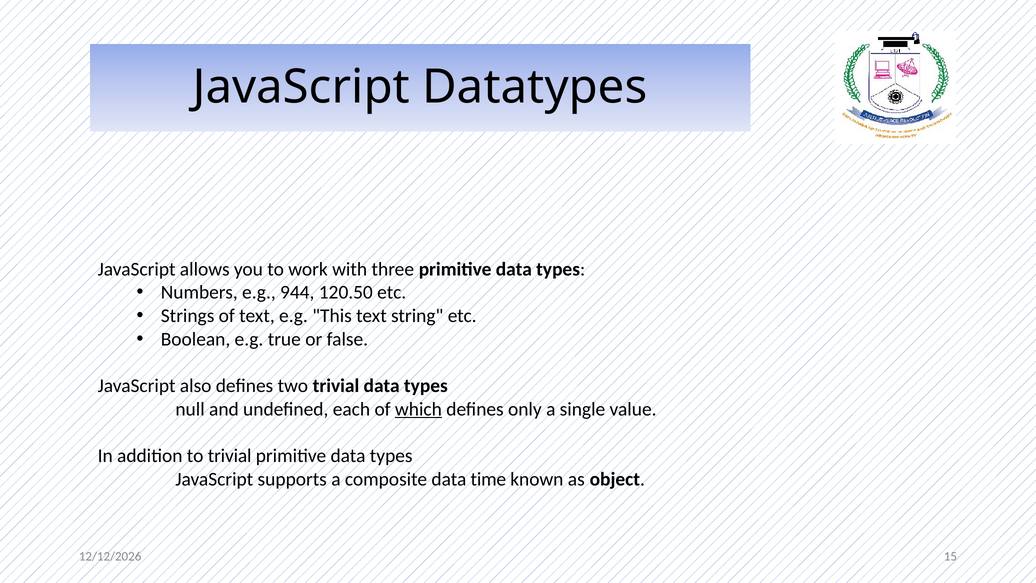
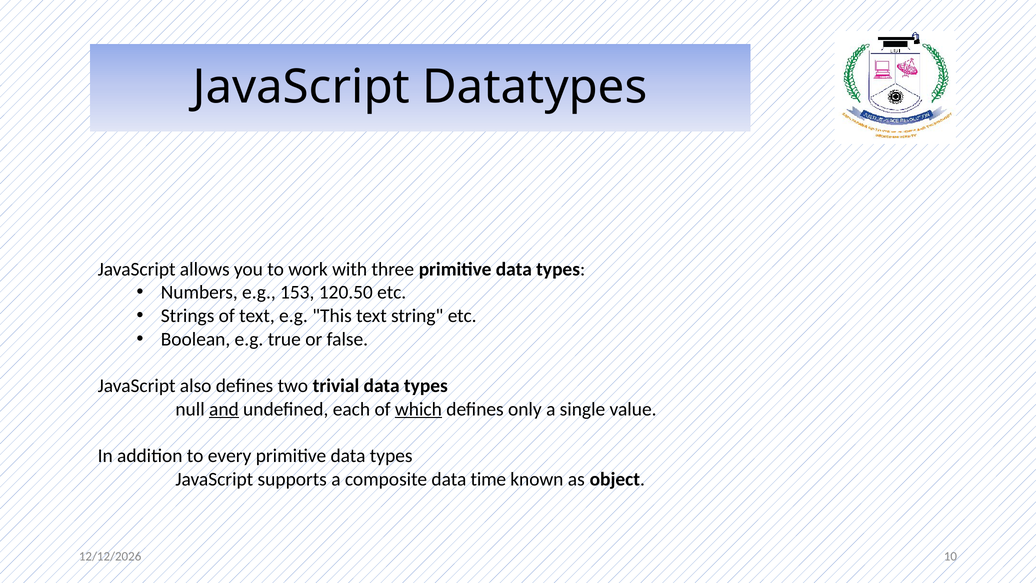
944: 944 -> 153
and underline: none -> present
to trivial: trivial -> every
15: 15 -> 10
